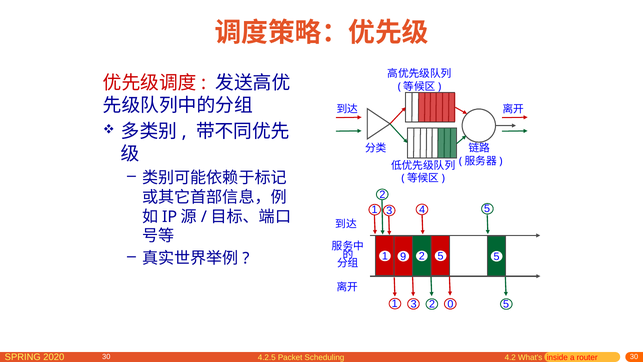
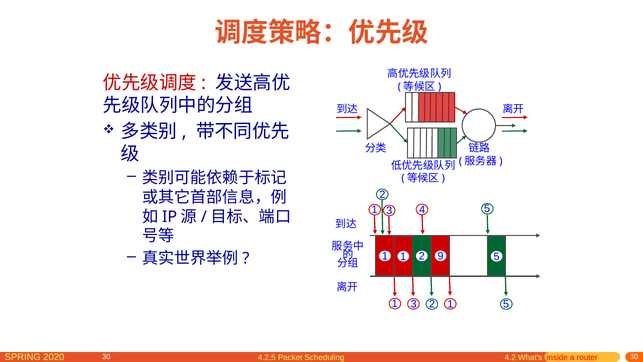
9 at (403, 256): 9 -> 1
2 5: 5 -> 9
3 0: 0 -> 1
